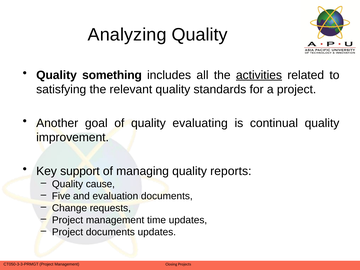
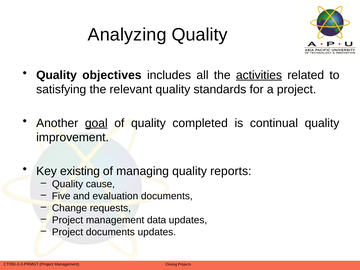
something: something -> objectives
goal underline: none -> present
evaluating: evaluating -> completed
support: support -> existing
time: time -> data
